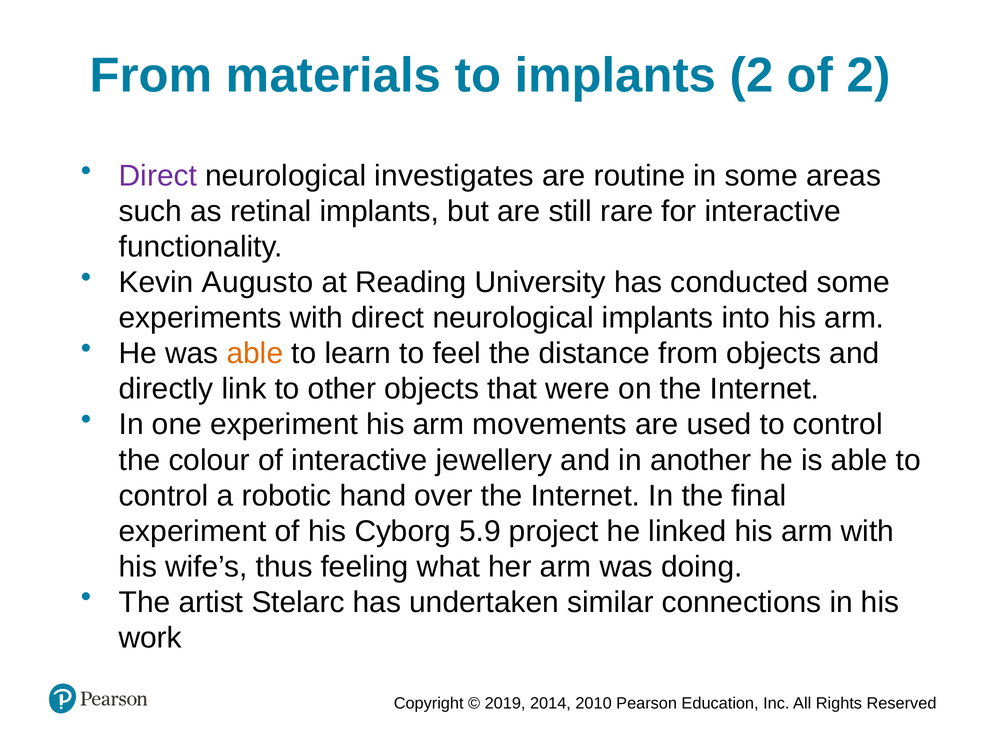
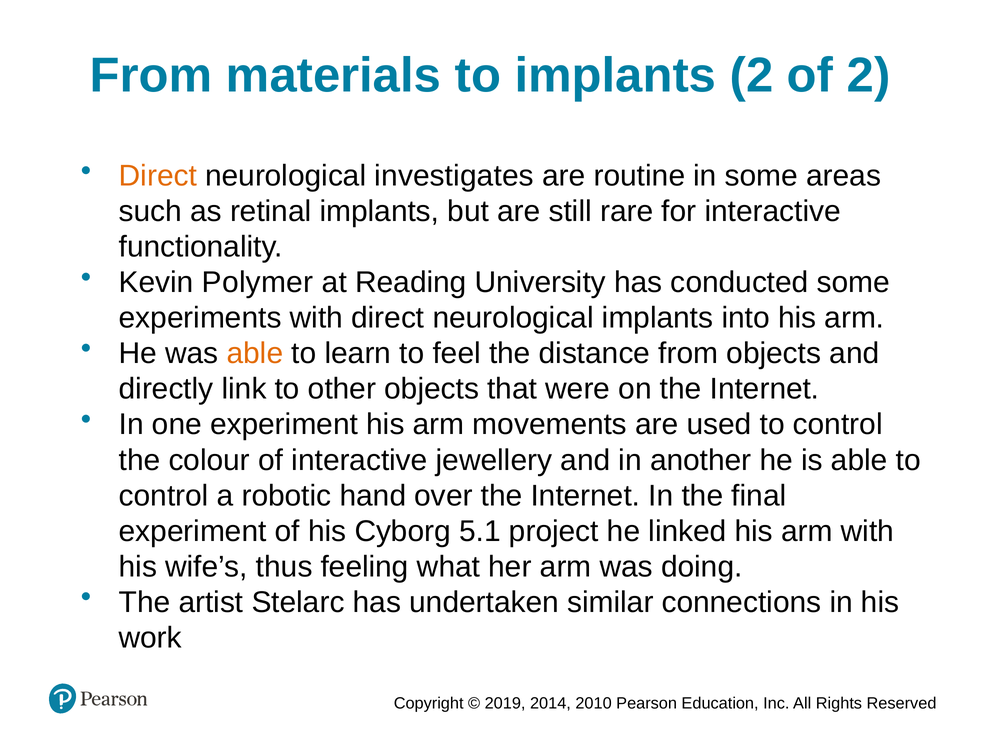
Direct at (158, 176) colour: purple -> orange
Augusto: Augusto -> Polymer
5.9: 5.9 -> 5.1
